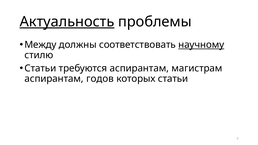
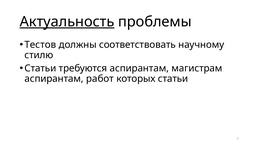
Между: Между -> Тестов
научному underline: present -> none
годов: годов -> работ
